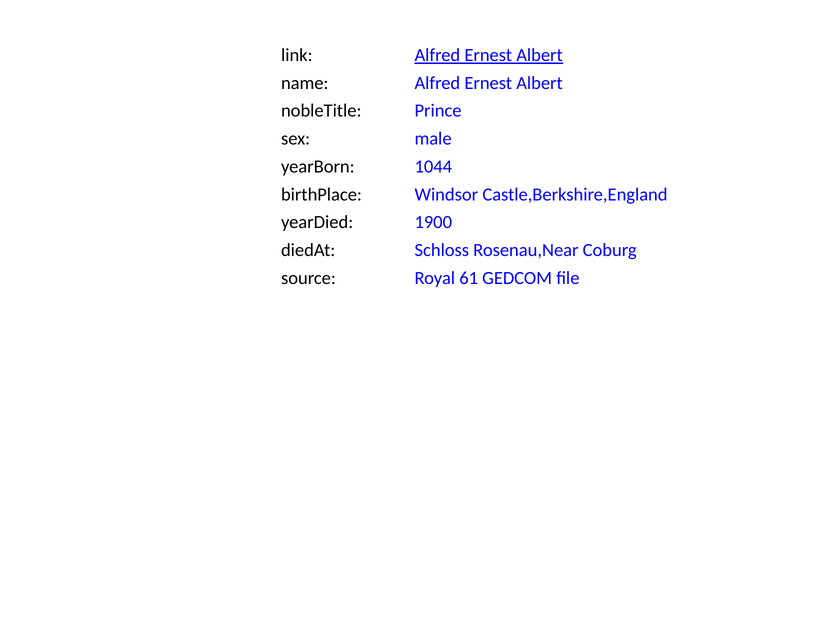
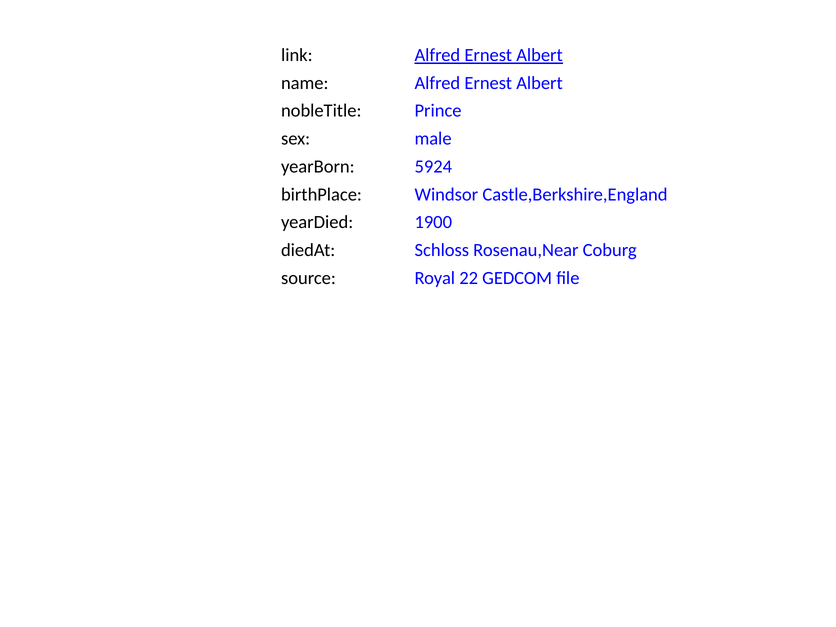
1044: 1044 -> 5924
61: 61 -> 22
